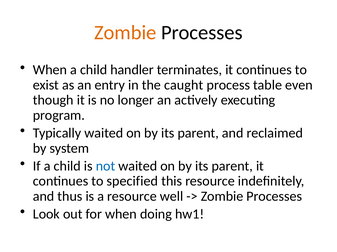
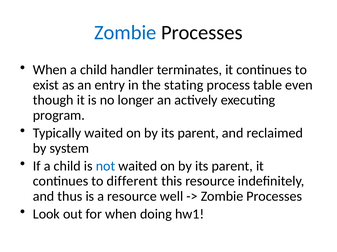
Zombie at (125, 33) colour: orange -> blue
caught: caught -> stating
specified: specified -> different
